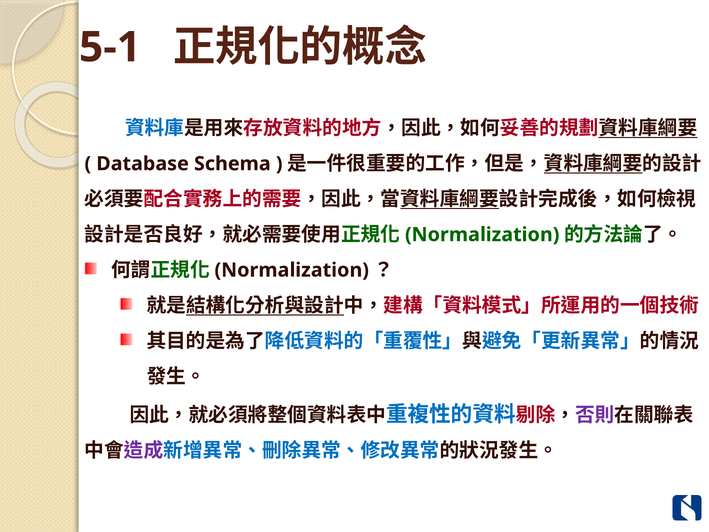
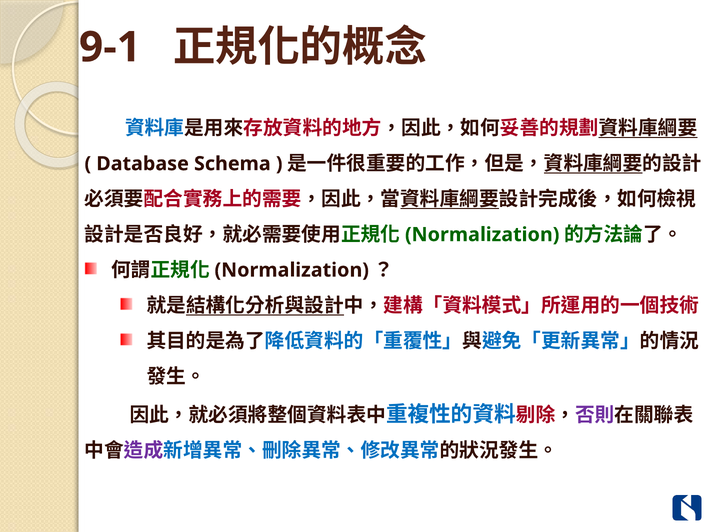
5-1: 5-1 -> 9-1
